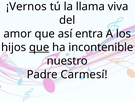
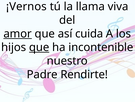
amor underline: none -> present
entra: entra -> cuida
Carmesí: Carmesí -> Rendirte
